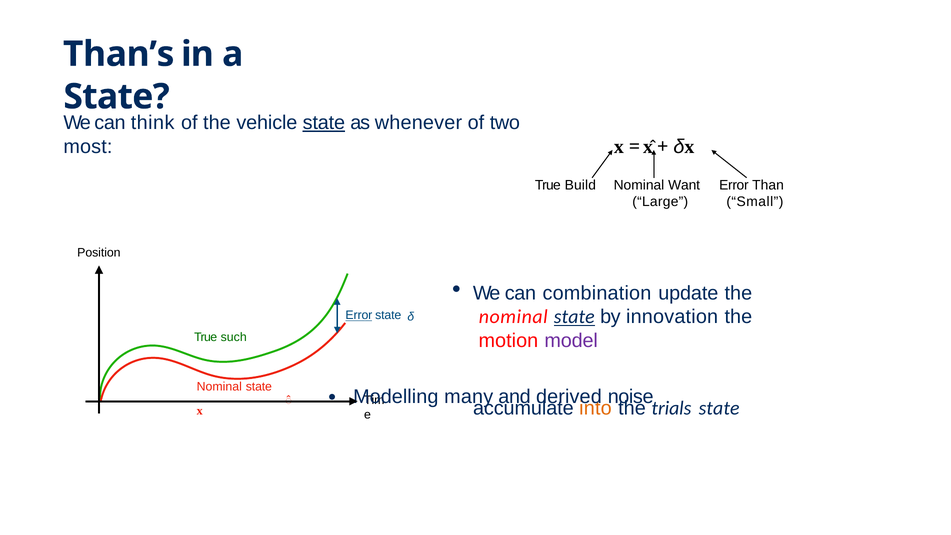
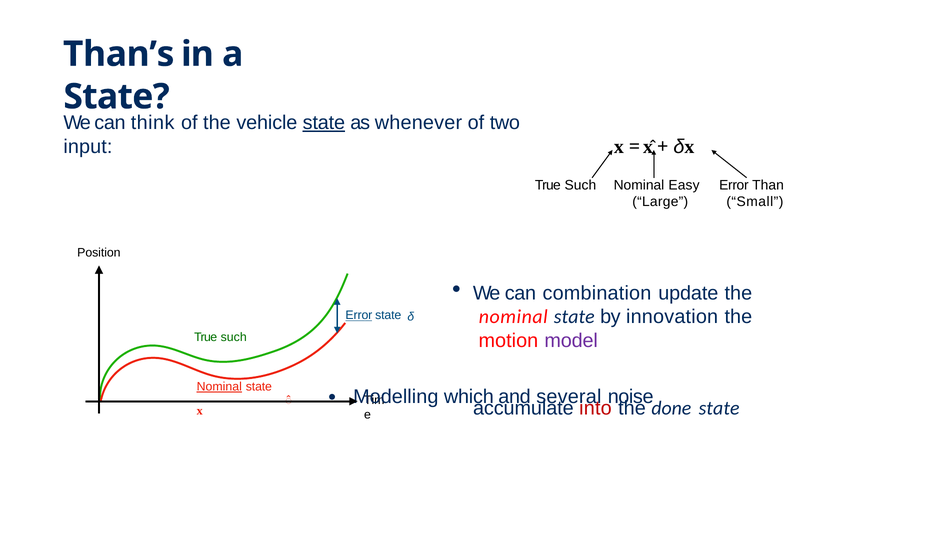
most: most -> input
Build at (580, 185): Build -> Such
Want: Want -> Easy
state at (574, 317) underline: present -> none
Nominal at (219, 387) underline: none -> present
many: many -> which
derived: derived -> several
into colour: orange -> red
trials: trials -> done
